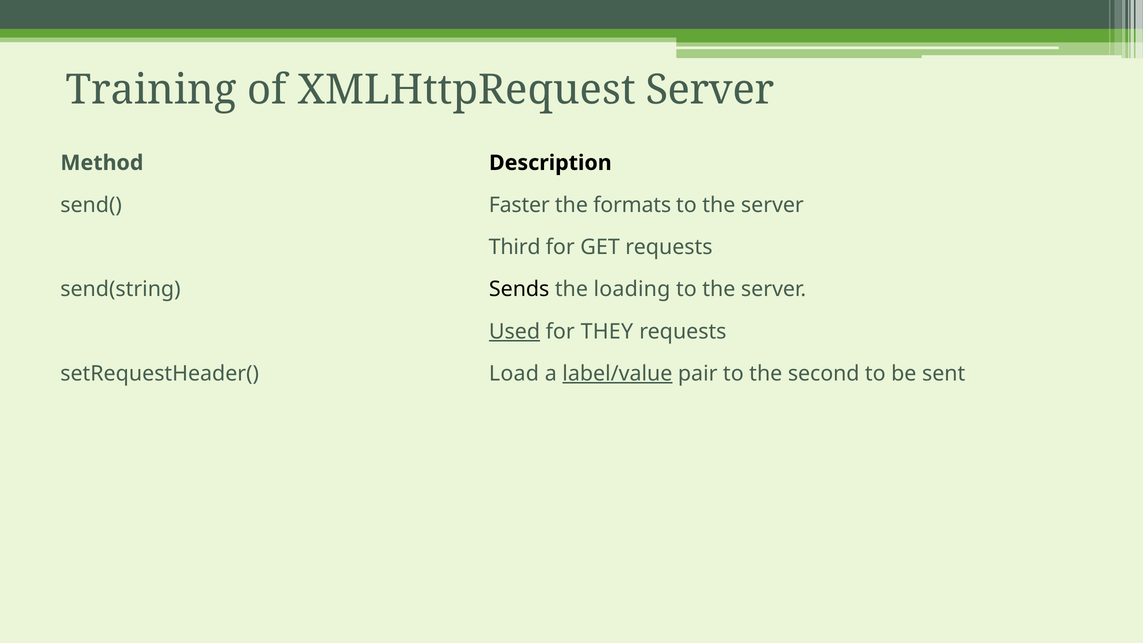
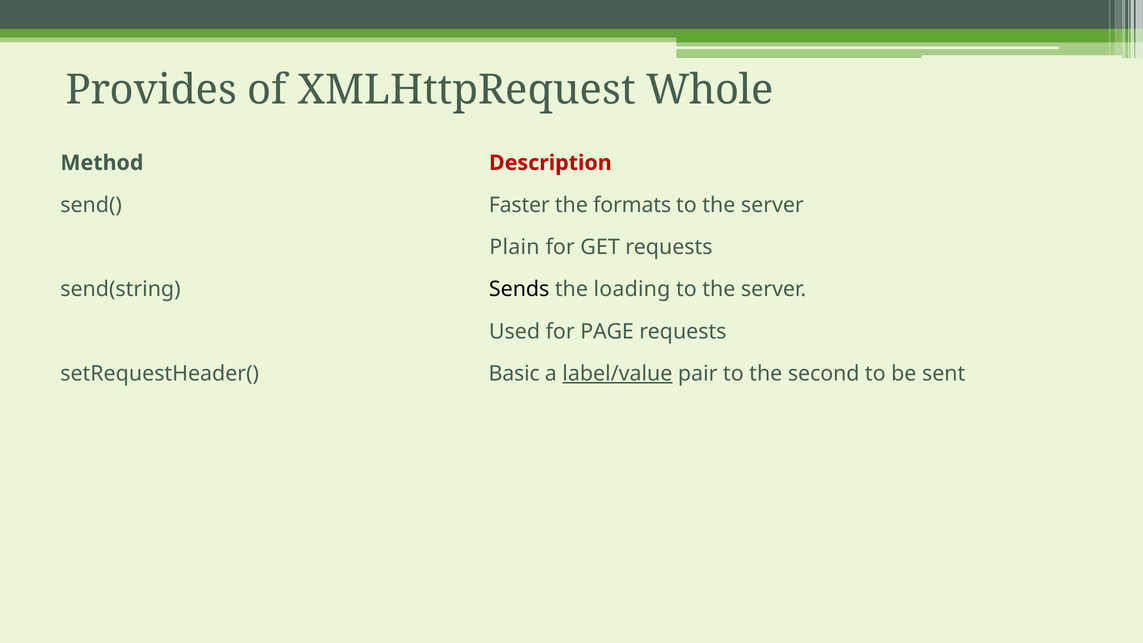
Training: Training -> Provides
XMLHttpRequest Server: Server -> Whole
Description colour: black -> red
Third: Third -> Plain
Used underline: present -> none
THEY: THEY -> PAGE
Load: Load -> Basic
